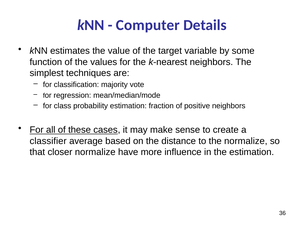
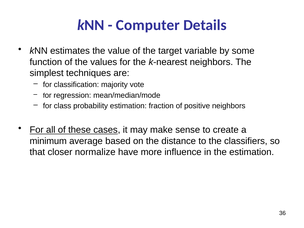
classifier: classifier -> minimum
the normalize: normalize -> classifiers
